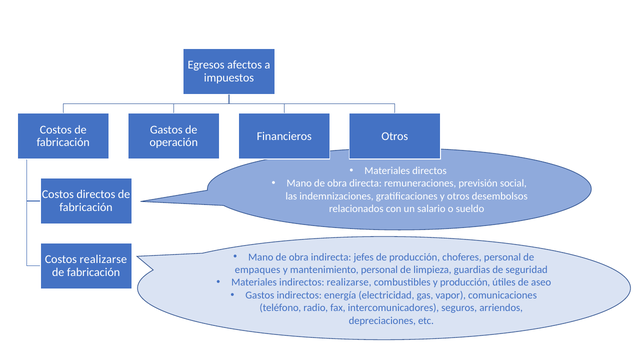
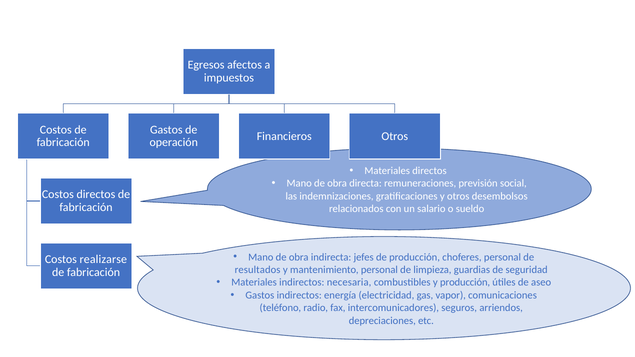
empaques: empaques -> resultados
indirectos realizarse: realizarse -> necesaria
